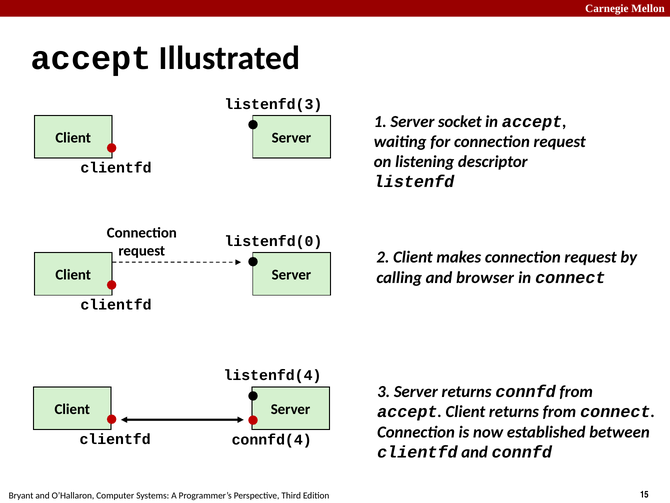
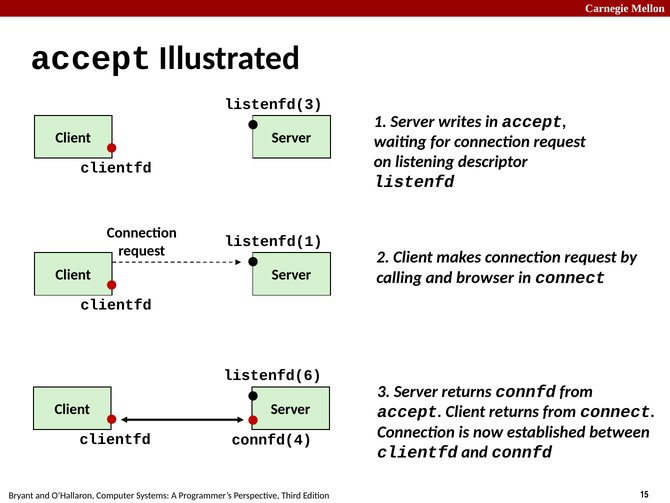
socket: socket -> writes
listenfd(0: listenfd(0 -> listenfd(1
listenfd(4: listenfd(4 -> listenfd(6
